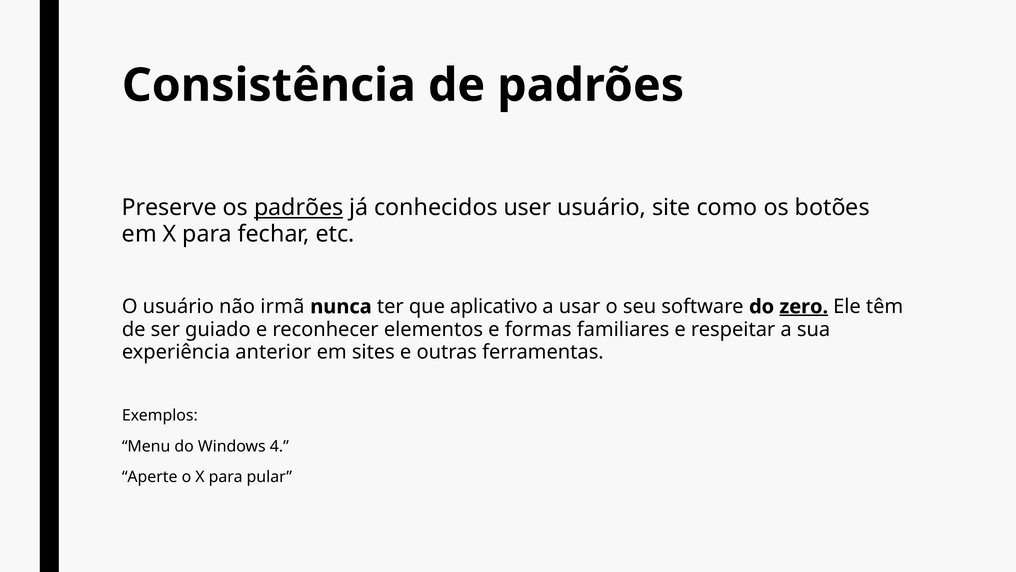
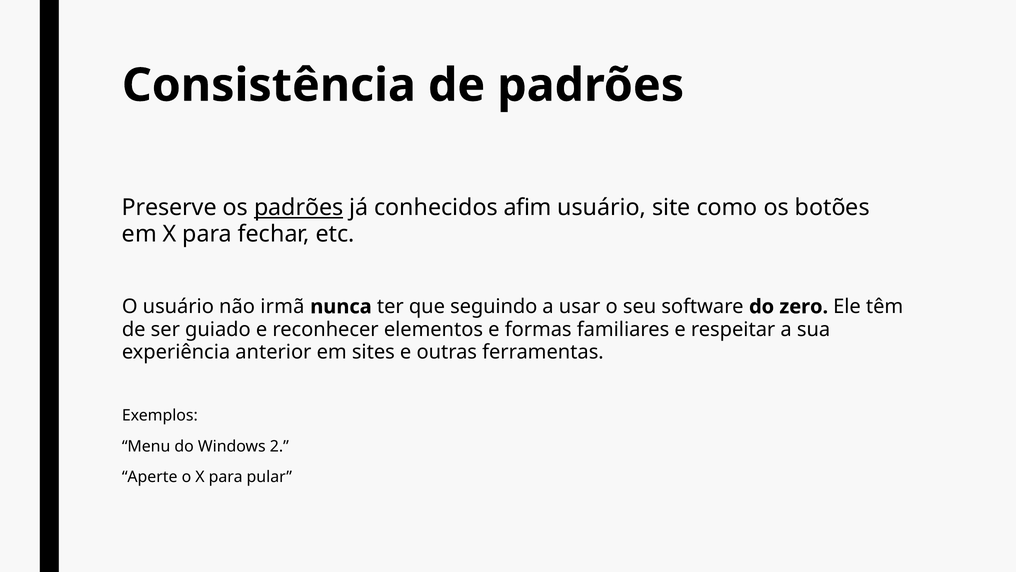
user: user -> afim
aplicativo: aplicativo -> seguindo
zero underline: present -> none
4: 4 -> 2
